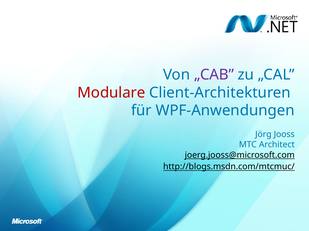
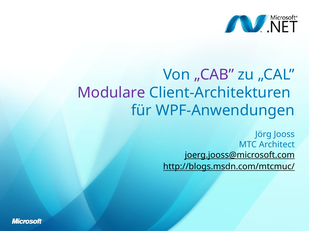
Modulare colour: red -> purple
